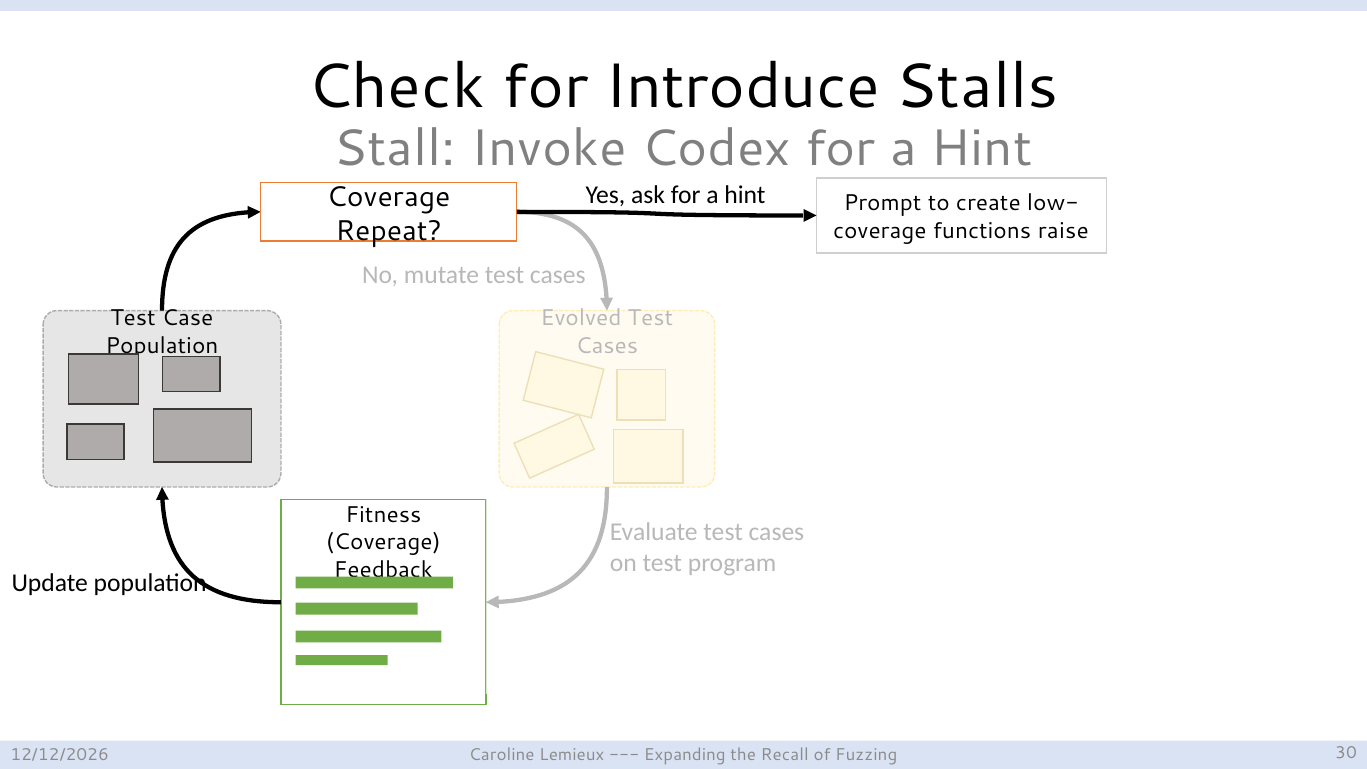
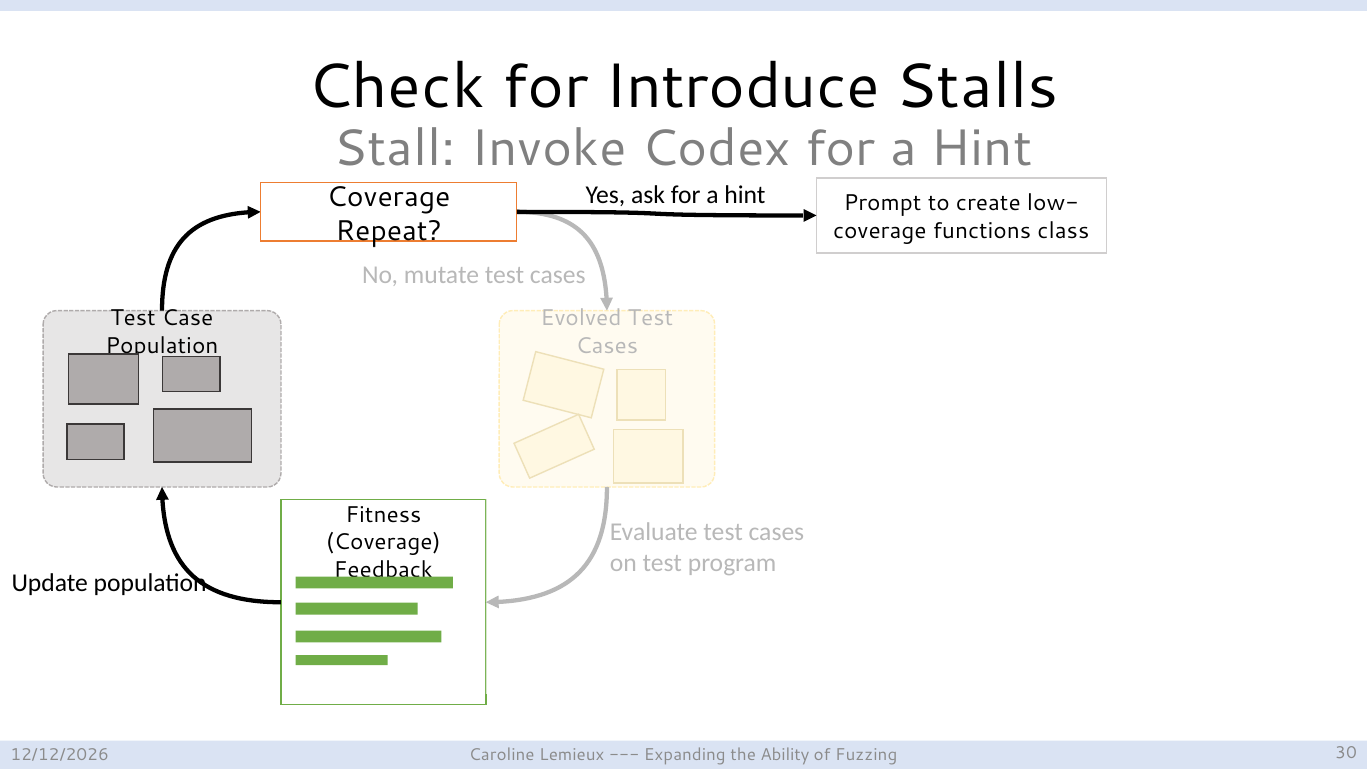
raise: raise -> class
Recall: Recall -> Ability
